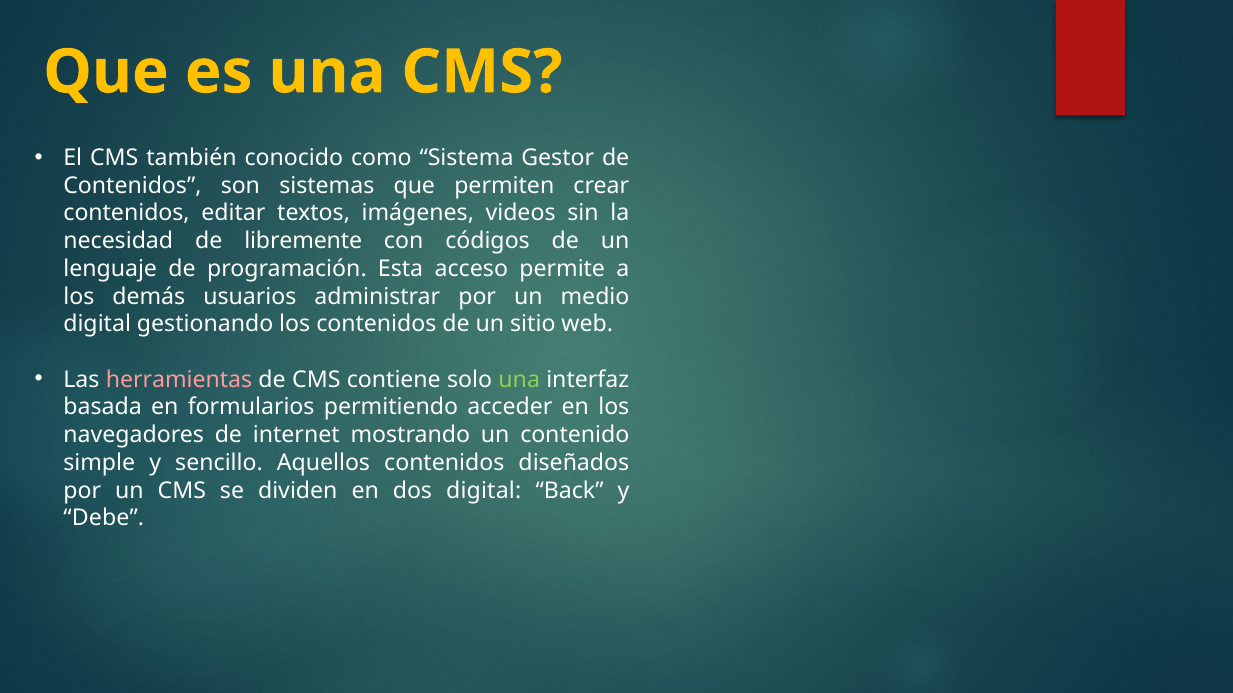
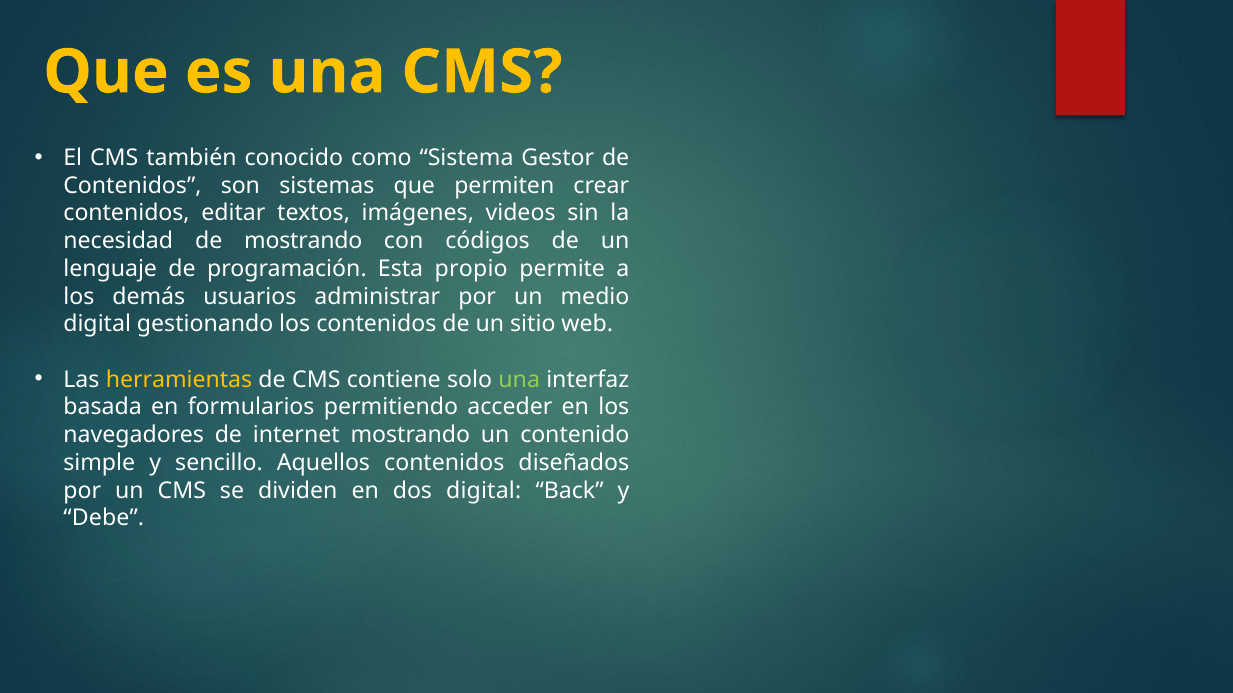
de libremente: libremente -> mostrando
acceso: acceso -> propio
herramientas colour: pink -> yellow
